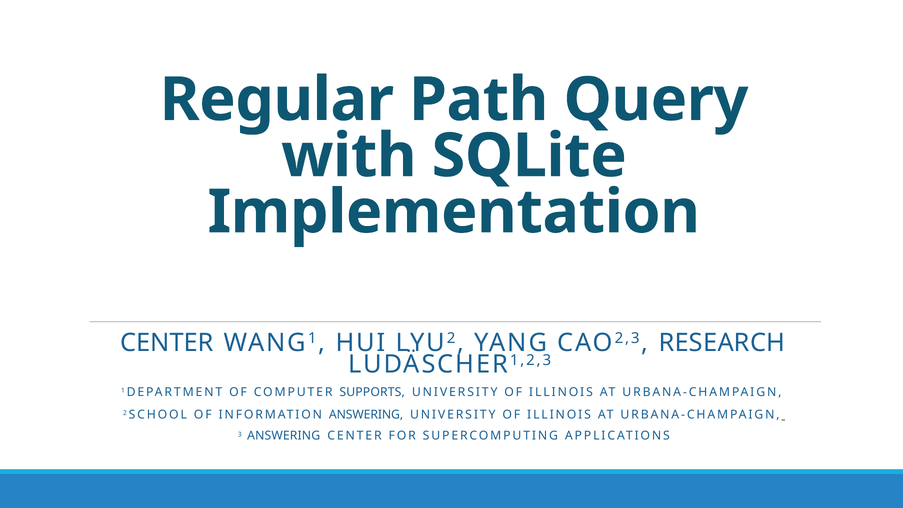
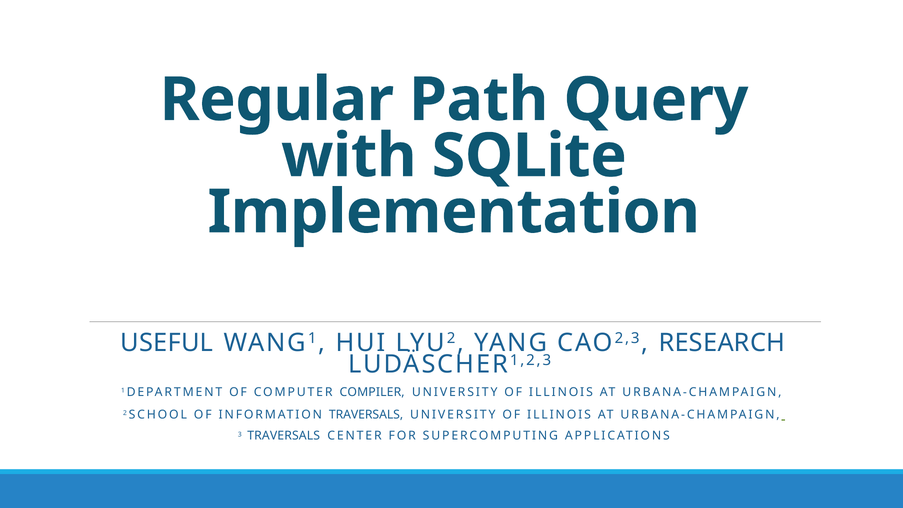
CENTER at (167, 343): CENTER -> USEFUL
SUPPORTS: SUPPORTS -> COMPILER
INFORMATION ANSWERING: ANSWERING -> TRAVERSALS
3 ANSWERING: ANSWERING -> TRAVERSALS
